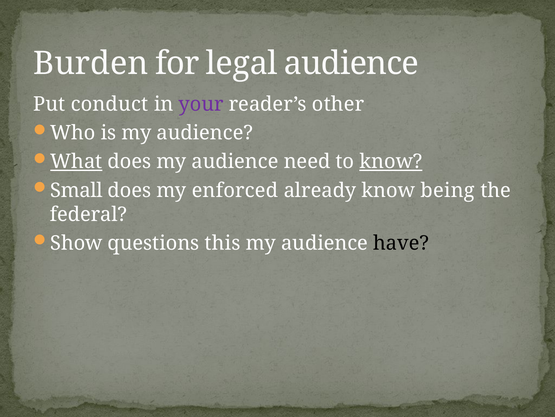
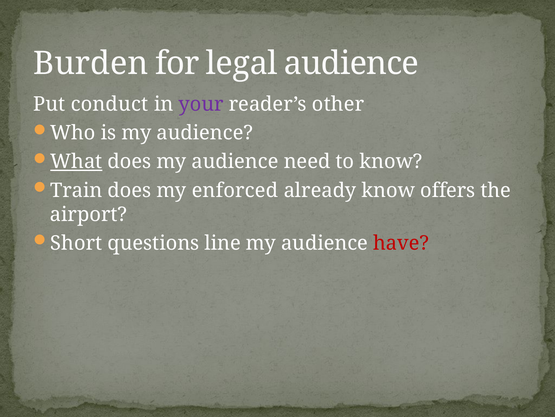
know at (391, 161) underline: present -> none
Small: Small -> Train
being: being -> offers
federal: federal -> airport
Show: Show -> Short
this: this -> line
have colour: black -> red
